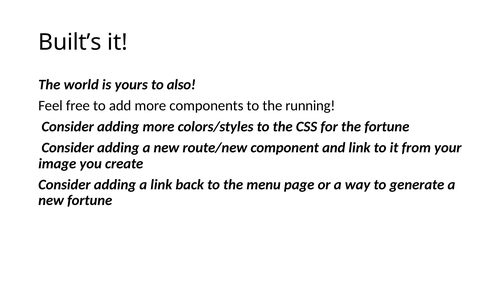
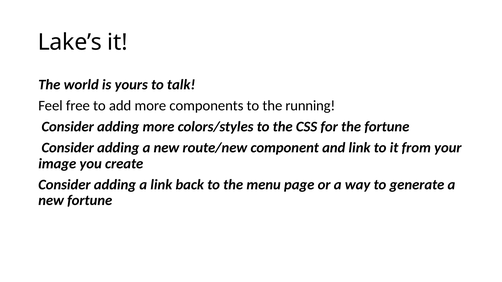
Built’s: Built’s -> Lake’s
also: also -> talk
